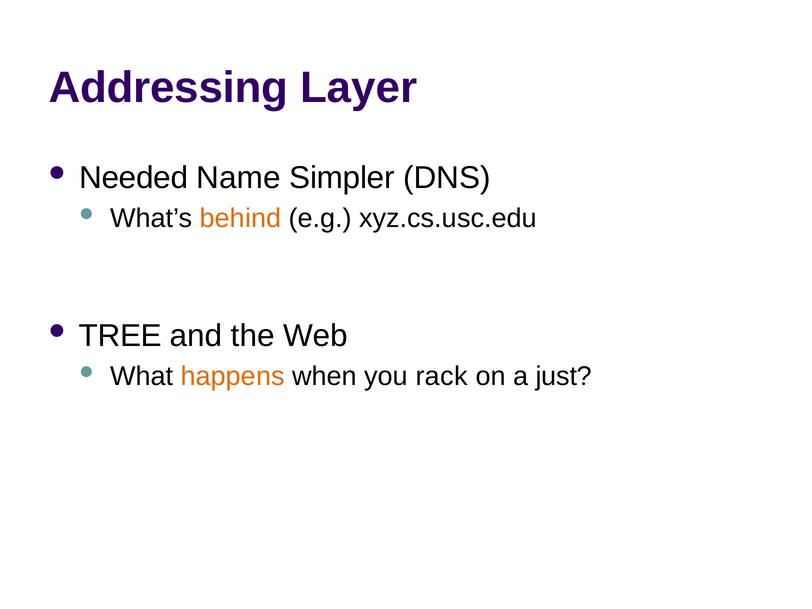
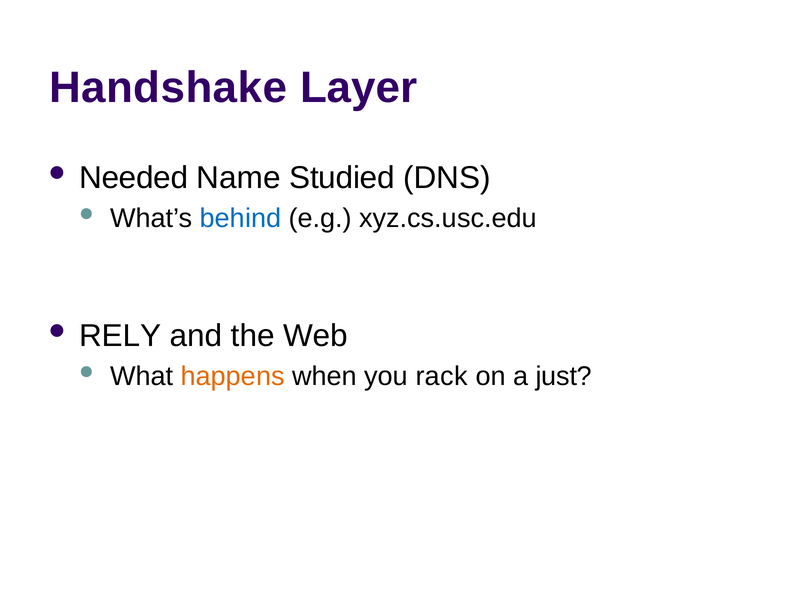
Addressing: Addressing -> Handshake
Simpler: Simpler -> Studied
behind colour: orange -> blue
TREE: TREE -> RELY
